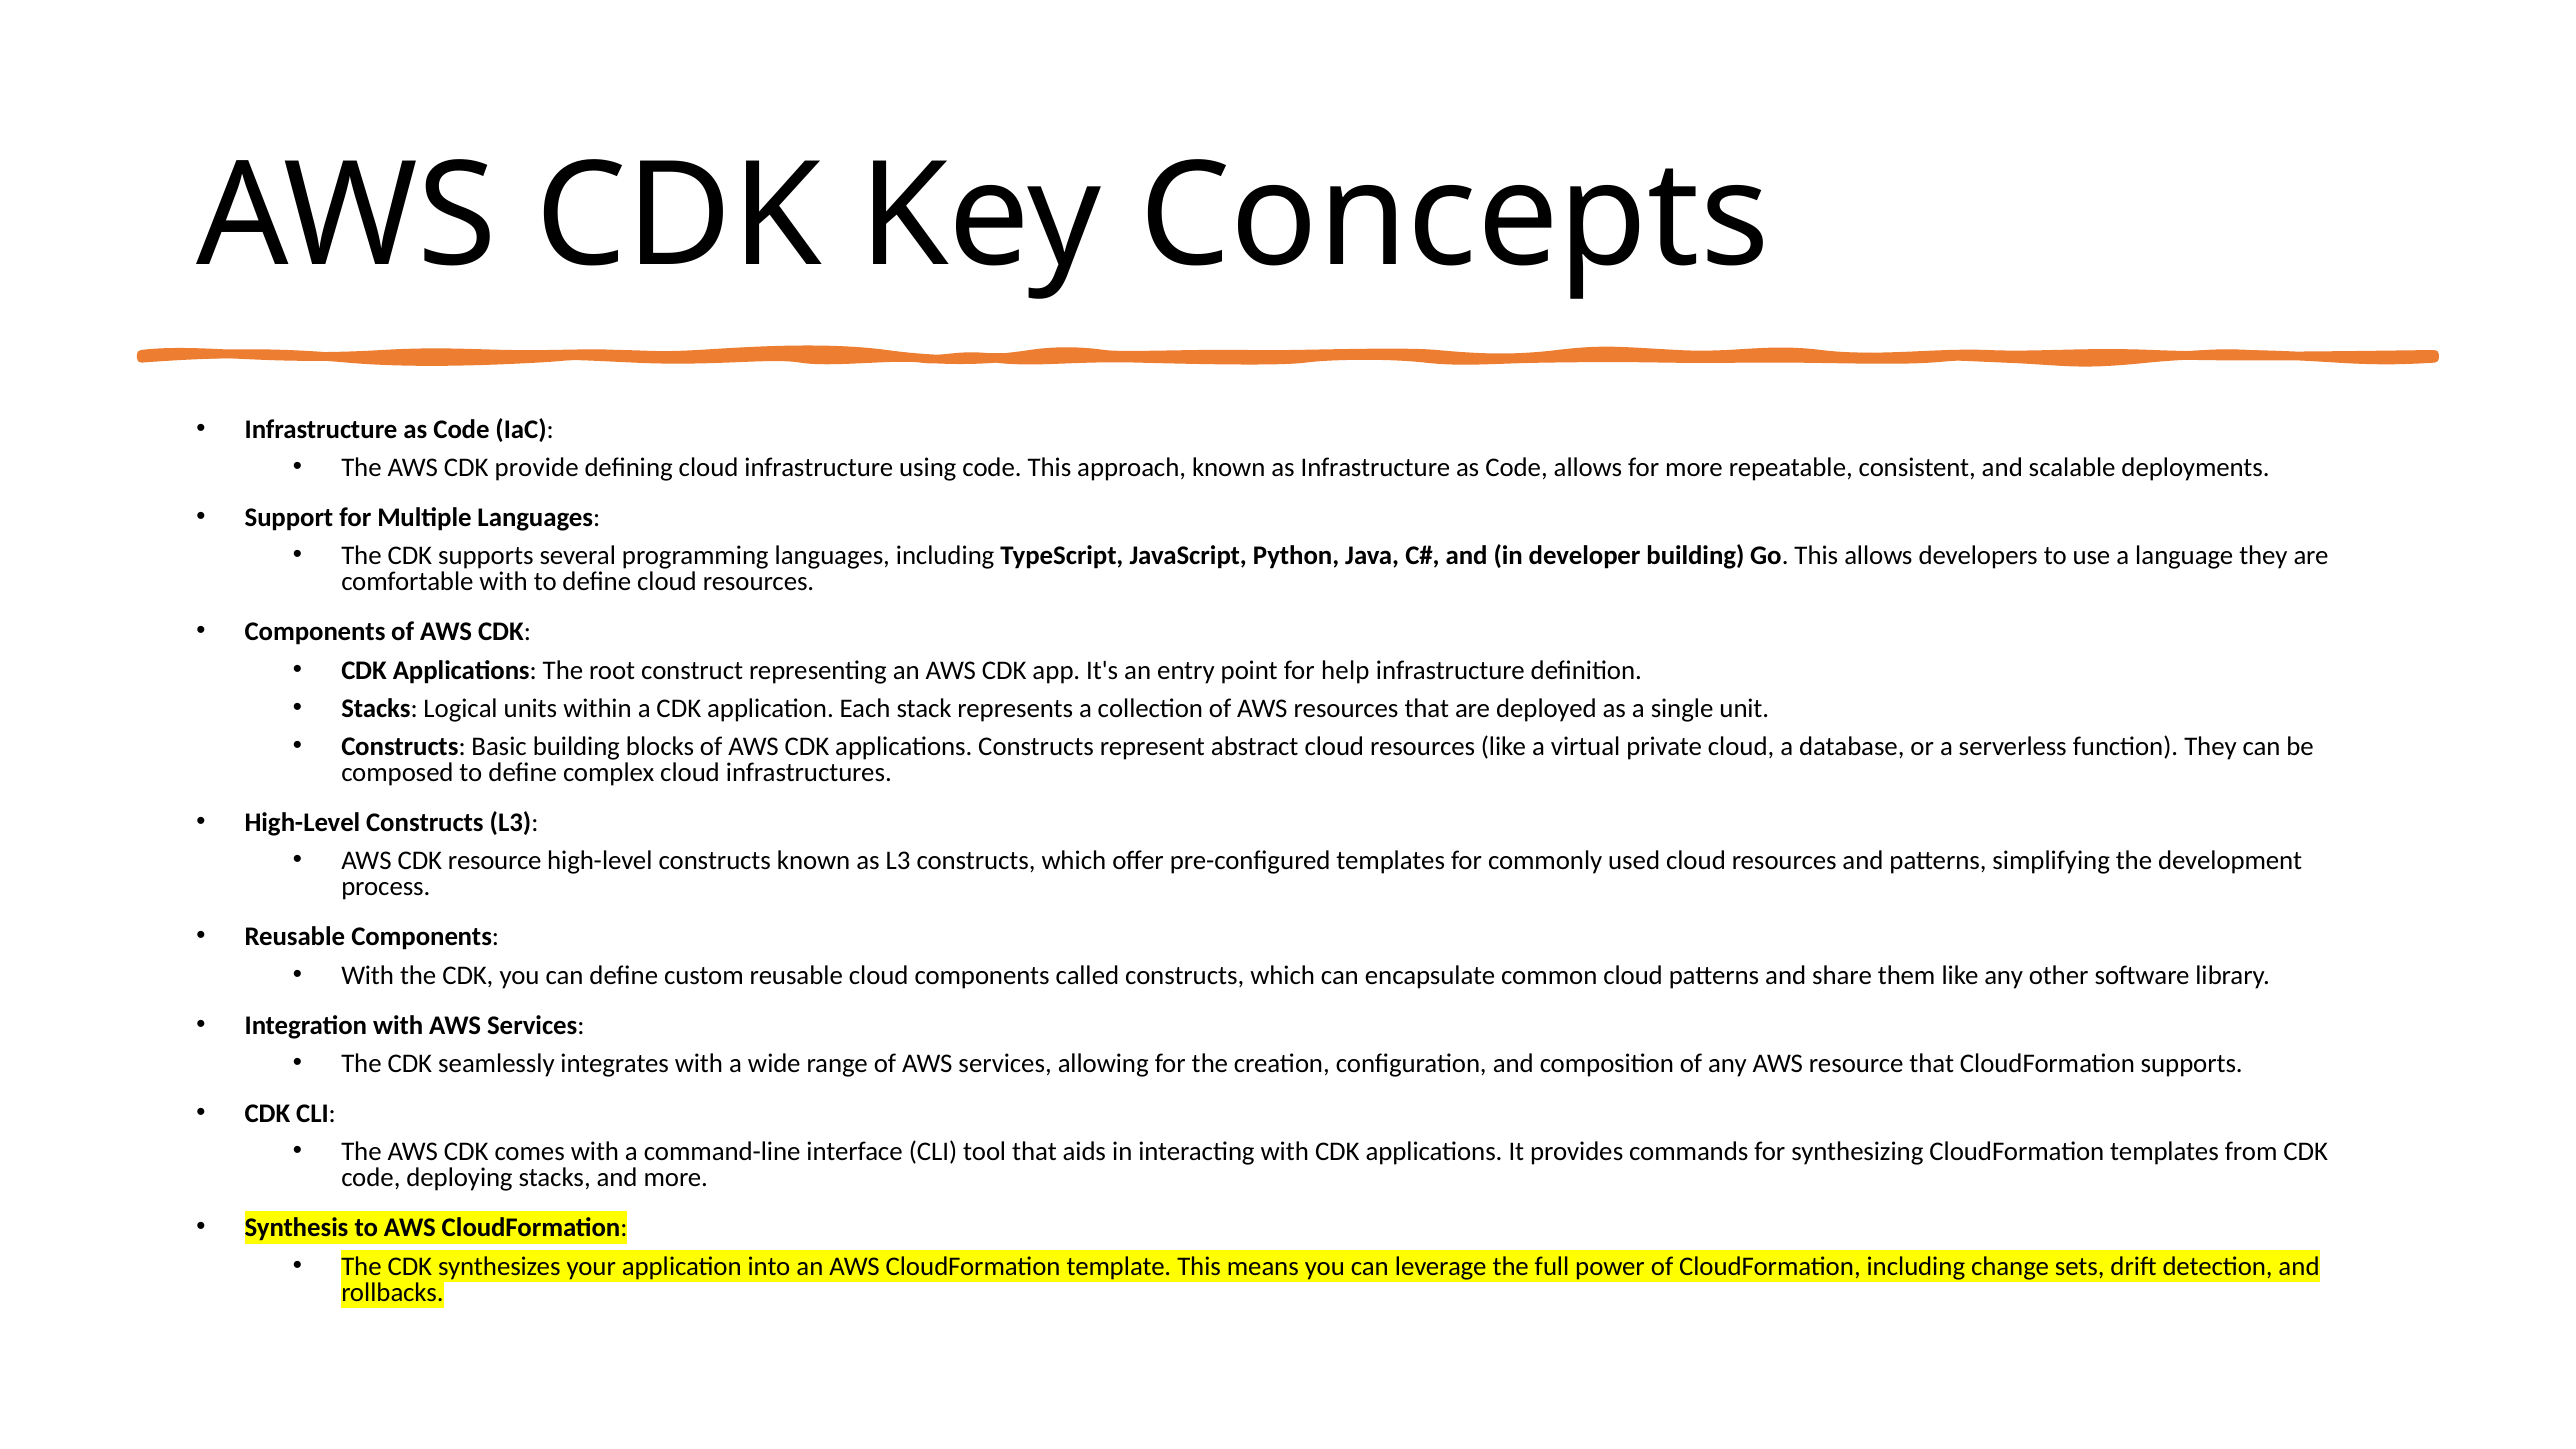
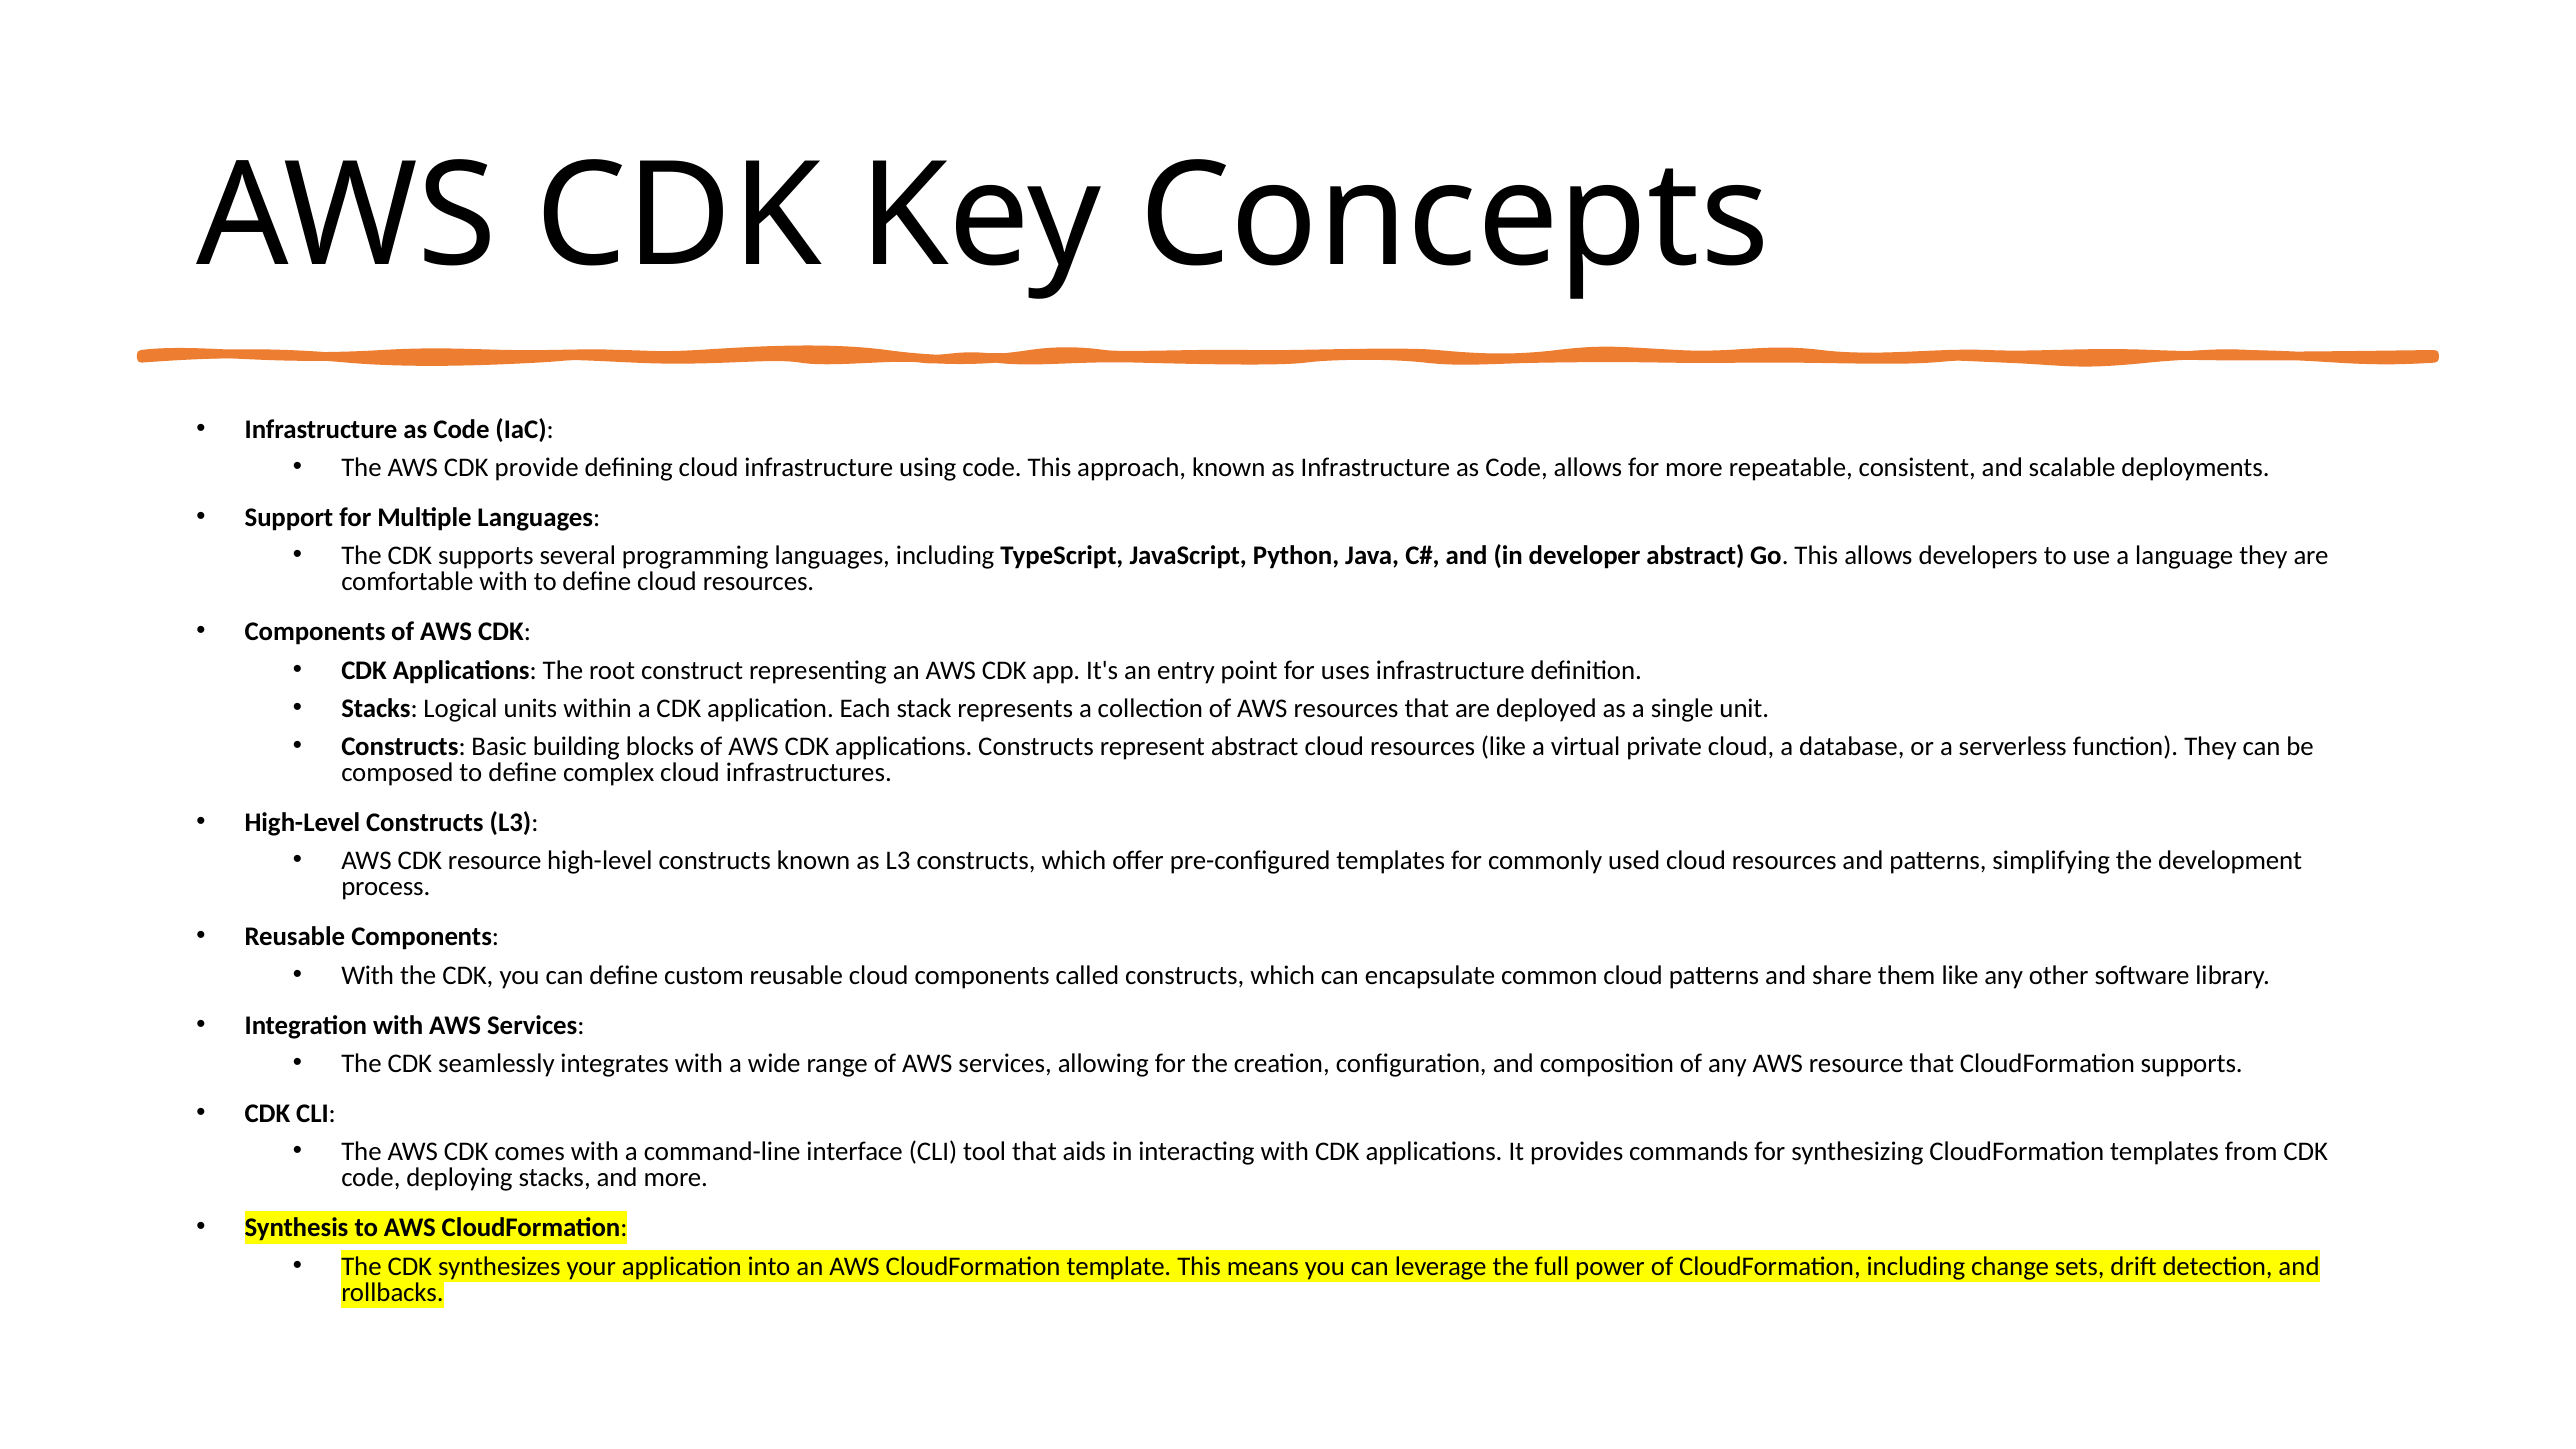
developer building: building -> abstract
help: help -> uses
